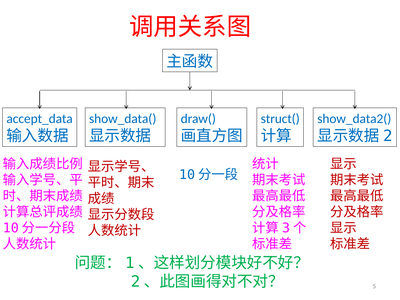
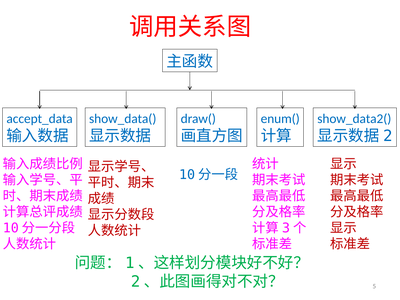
struct(: struct( -> enum(
